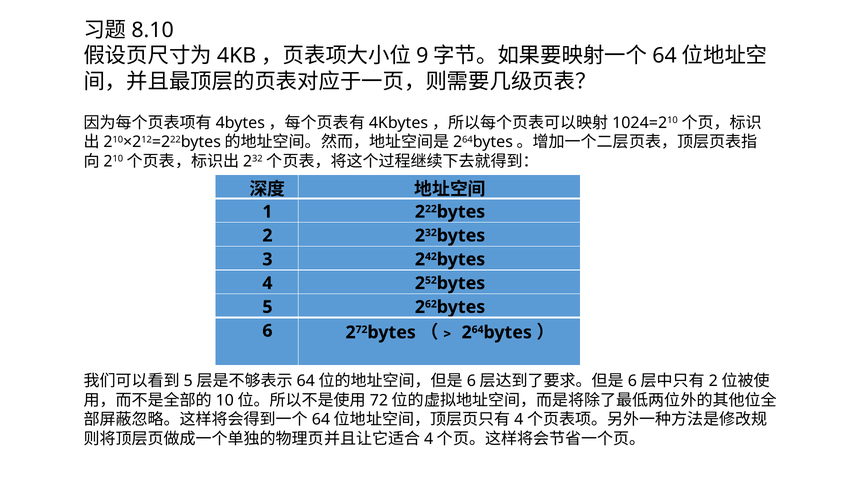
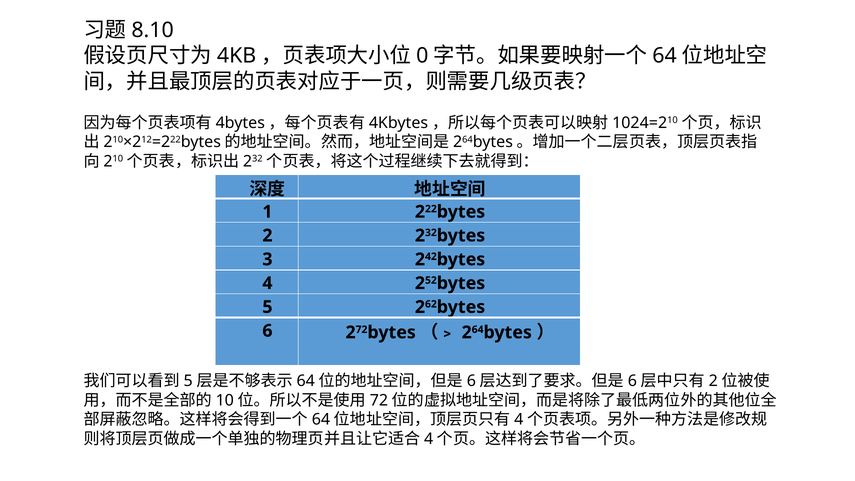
9: 9 -> 0
